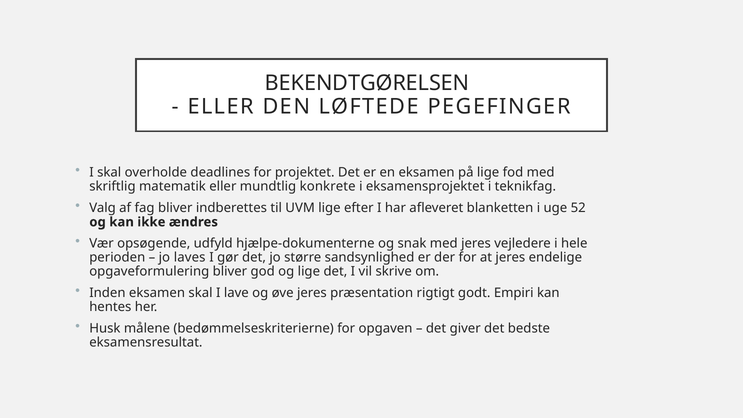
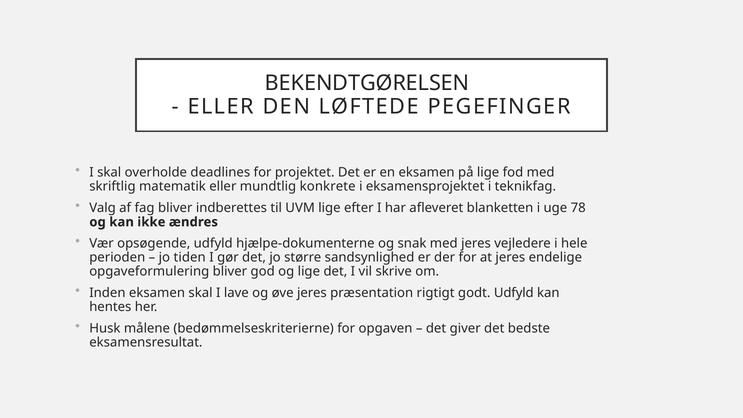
52: 52 -> 78
laves: laves -> tiden
godt Empiri: Empiri -> Udfyld
